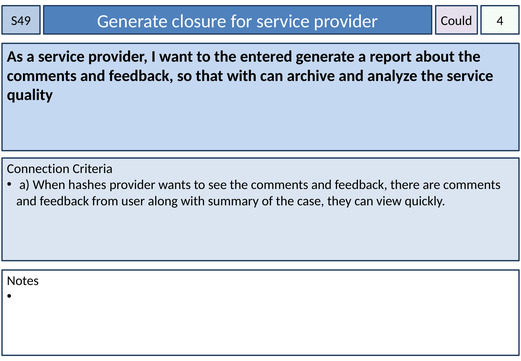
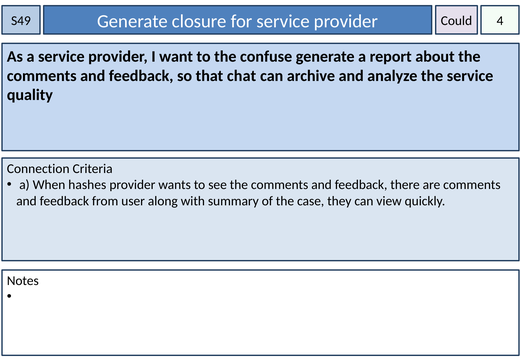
entered: entered -> confuse
that with: with -> chat
